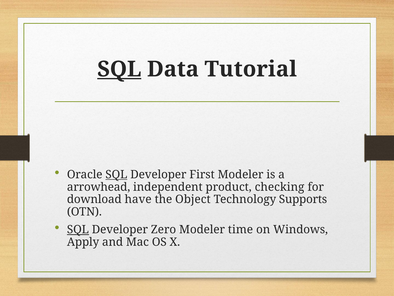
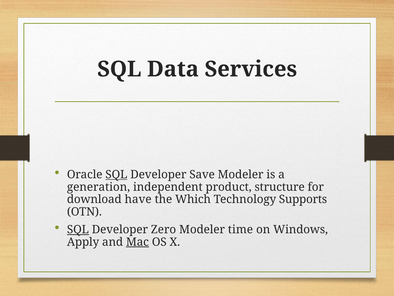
SQL at (119, 69) underline: present -> none
Tutorial: Tutorial -> Services
First: First -> Save
arrowhead: arrowhead -> generation
checking: checking -> structure
Object: Object -> Which
Mac underline: none -> present
